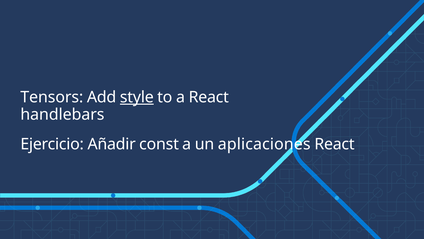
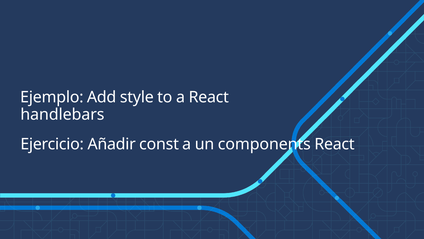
Tensors: Tensors -> Ejemplo
style underline: present -> none
aplicaciones: aplicaciones -> components
